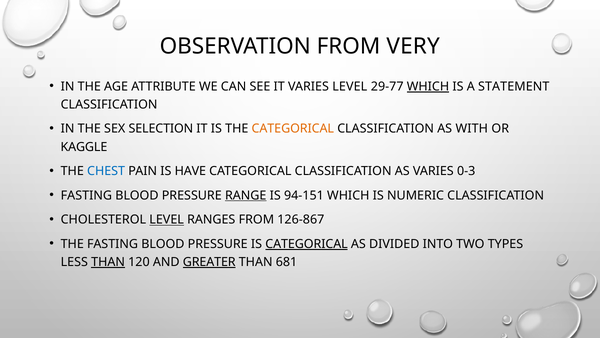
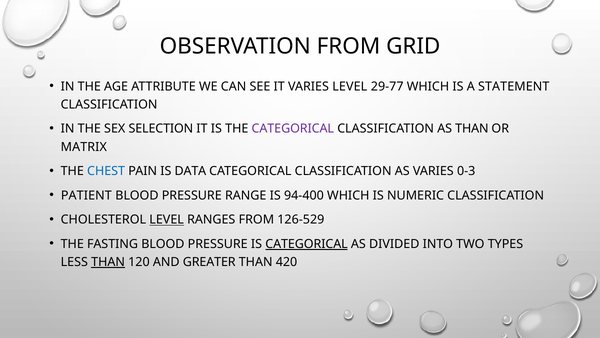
VERY: VERY -> GRID
WHICH at (428, 86) underline: present -> none
CATEGORICAL at (293, 129) colour: orange -> purple
AS WITH: WITH -> THAN
KAGGLE: KAGGLE -> MATRIX
HAVE: HAVE -> DATA
FASTING at (86, 195): FASTING -> PATIENT
RANGE underline: present -> none
94-151: 94-151 -> 94-400
126-867: 126-867 -> 126-529
GREATER underline: present -> none
681: 681 -> 420
